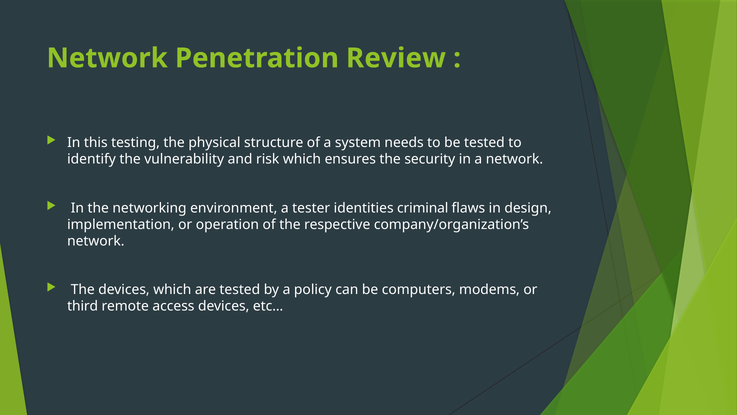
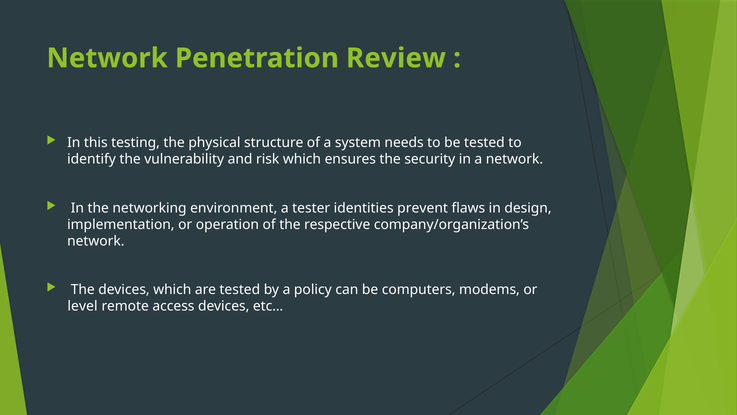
criminal: criminal -> prevent
third: third -> level
